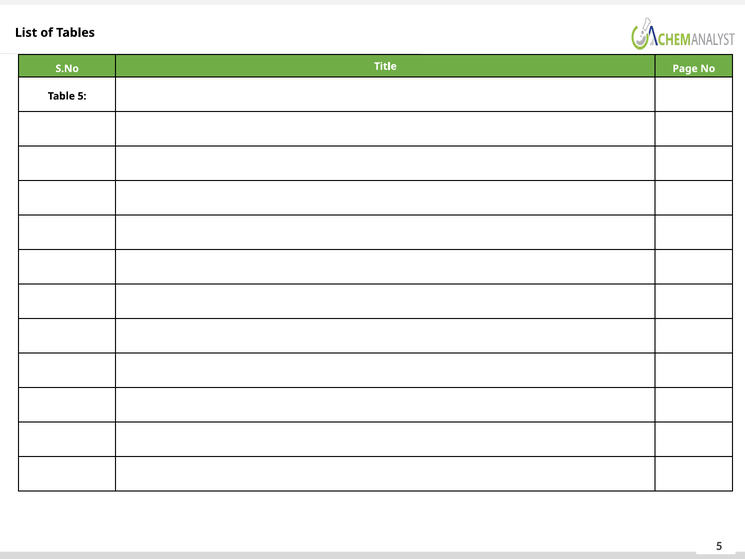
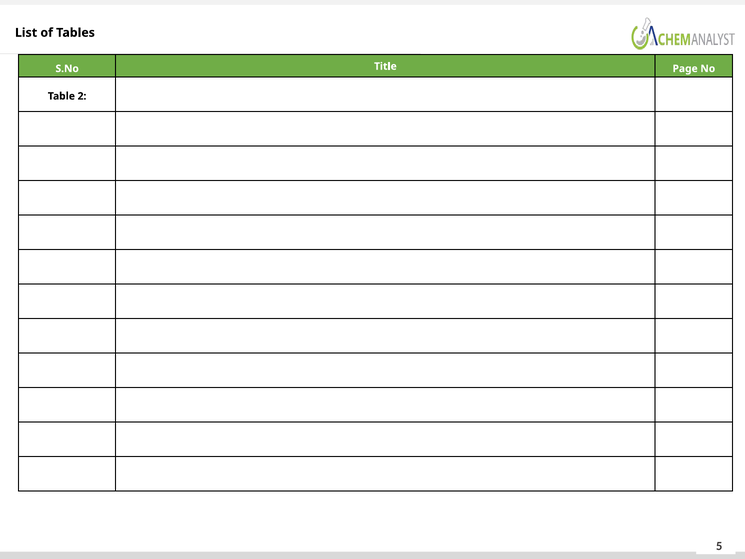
Table 5: 5 -> 2
